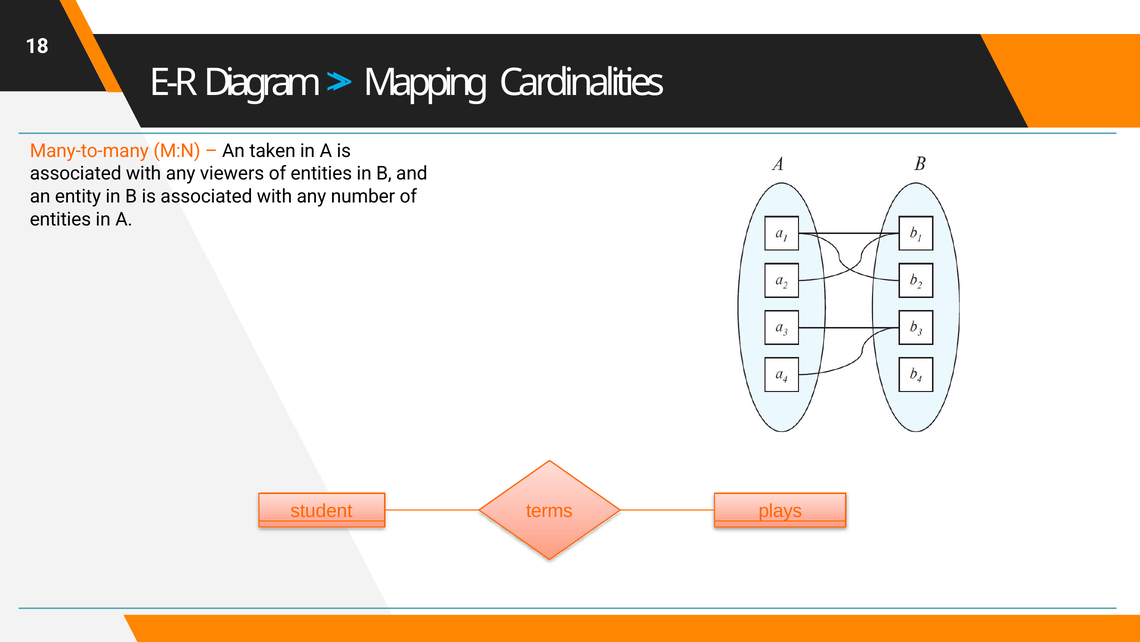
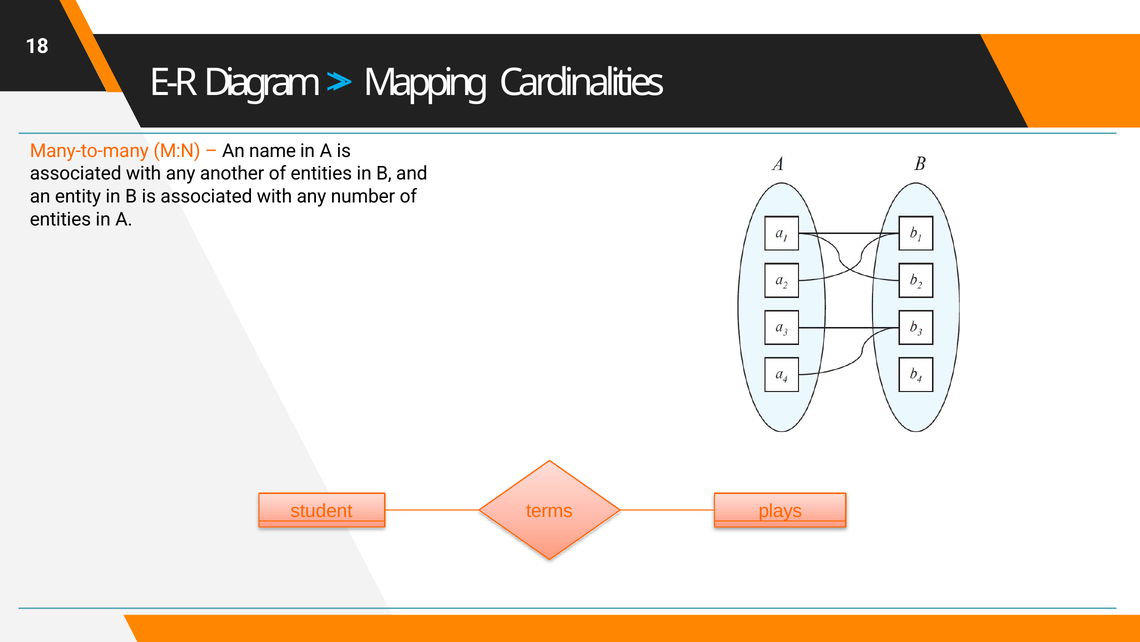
taken: taken -> name
viewers: viewers -> another
